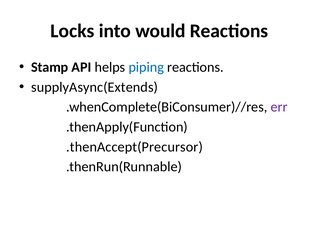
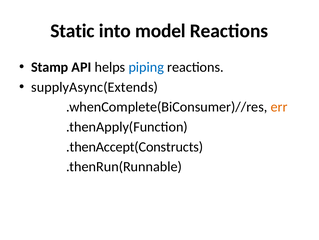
Locks: Locks -> Static
would: would -> model
err colour: purple -> orange
.thenAccept(Precursor: .thenAccept(Precursor -> .thenAccept(Constructs
